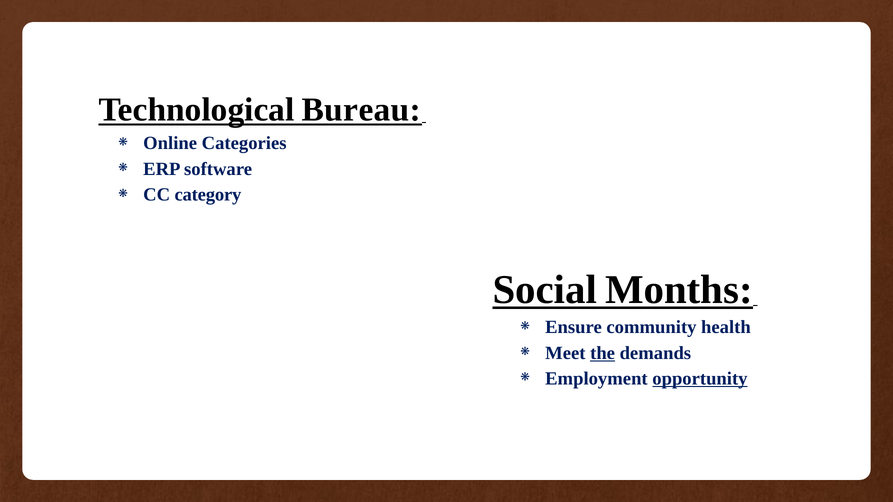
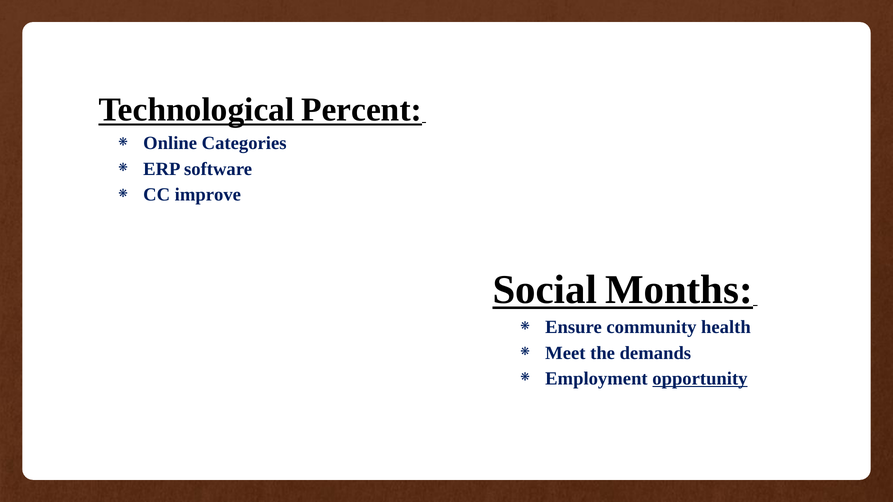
Bureau: Bureau -> Percent
category: category -> improve
the underline: present -> none
